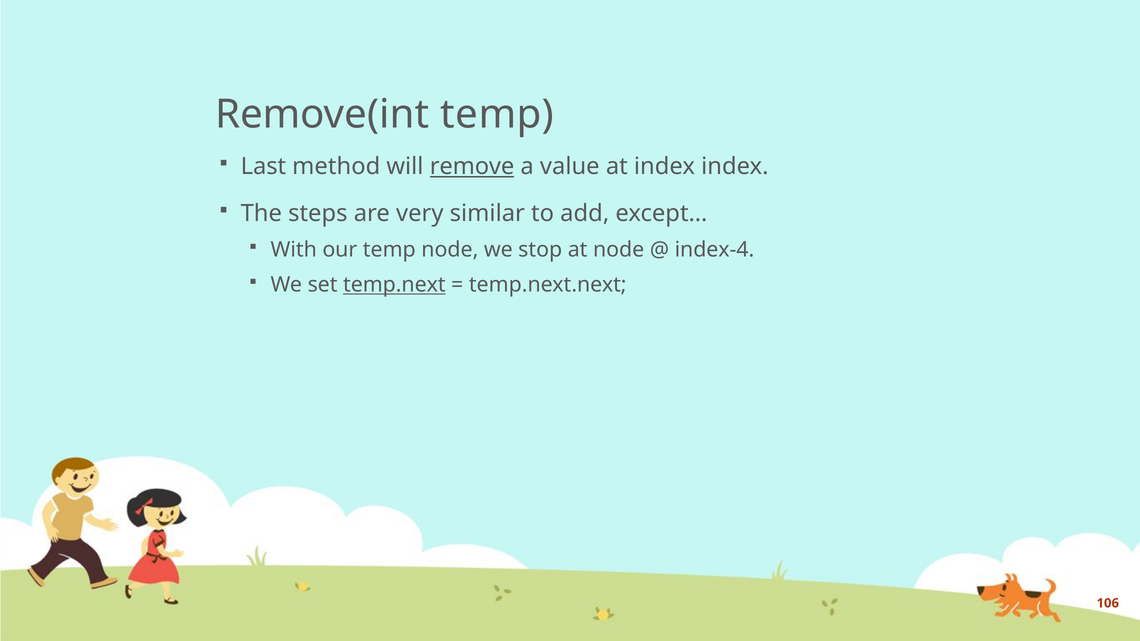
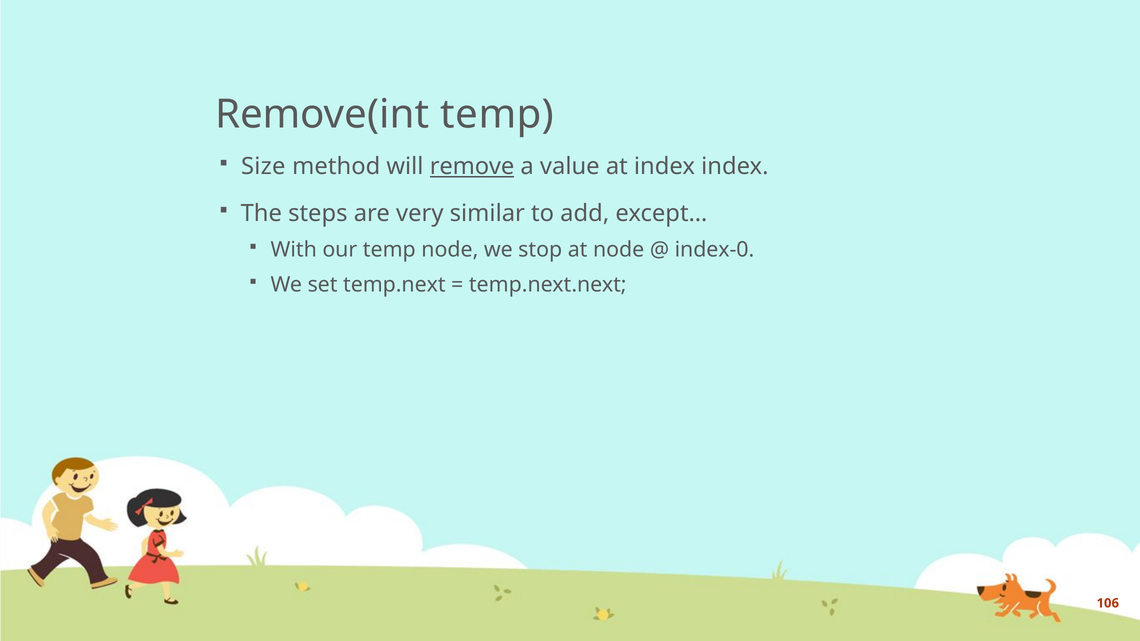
Last: Last -> Size
index-4: index-4 -> index-0
temp.next underline: present -> none
